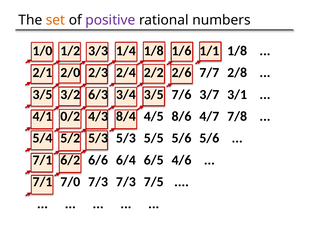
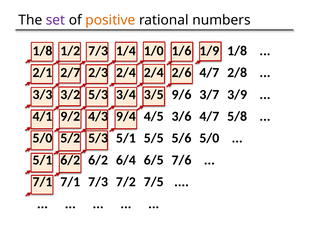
set colour: orange -> purple
positive colour: purple -> orange
1/0 at (42, 51): 1/0 -> 1/8
1/2 3/3: 3/3 -> 7/3
1/4 1/8: 1/8 -> 1/0
1/1: 1/1 -> 1/9
2/0: 2/0 -> 2/7
2/4 2/2: 2/2 -> 2/4
2/6 7/7: 7/7 -> 4/7
3/5 at (42, 94): 3/5 -> 3/3
3/2 6/3: 6/3 -> 5/3
7/6: 7/6 -> 9/6
3/1: 3/1 -> 3/9
0/2: 0/2 -> 9/2
8/4: 8/4 -> 9/4
8/6: 8/6 -> 3/6
7/8: 7/8 -> 5/8
5/4 at (42, 138): 5/4 -> 5/0
5/3 5/3: 5/3 -> 5/1
5/6 5/6: 5/6 -> 5/0
7/1 at (42, 160): 7/1 -> 5/1
6/2 6/6: 6/6 -> 6/2
4/6: 4/6 -> 7/6
7/1 7/0: 7/0 -> 7/1
7/3 7/3: 7/3 -> 7/2
